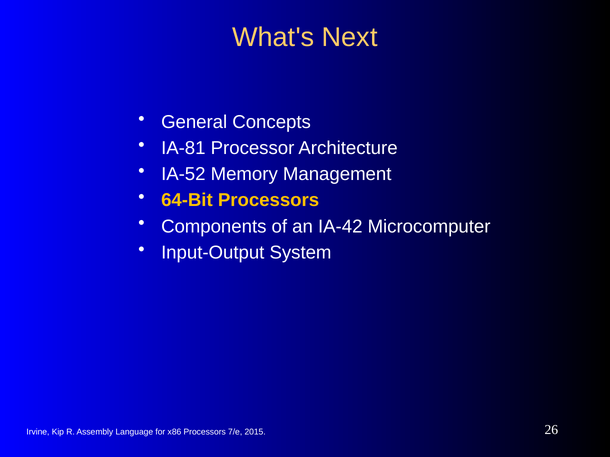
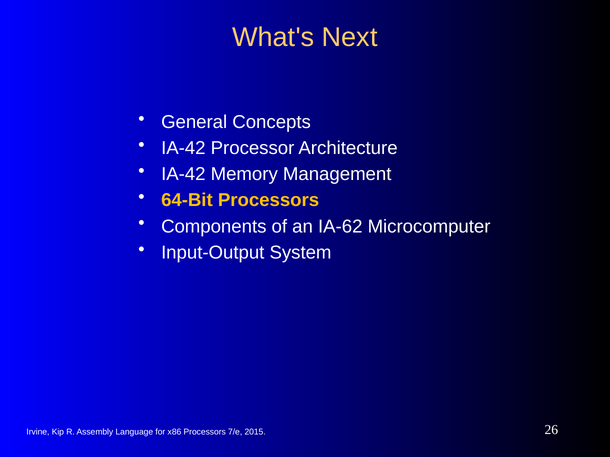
IA-81 at (183, 148): IA-81 -> IA-42
IA-52 at (183, 174): IA-52 -> IA-42
IA-42: IA-42 -> IA-62
